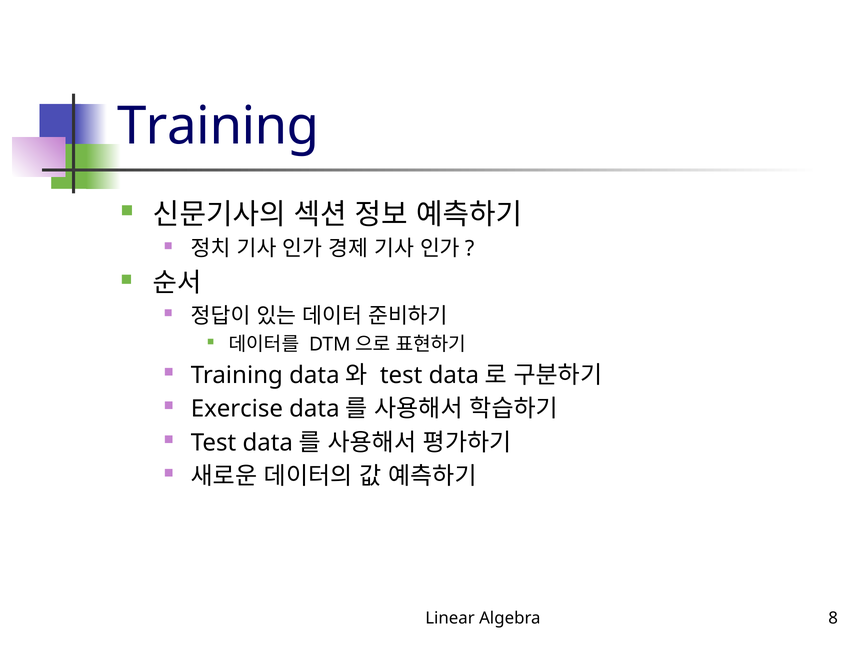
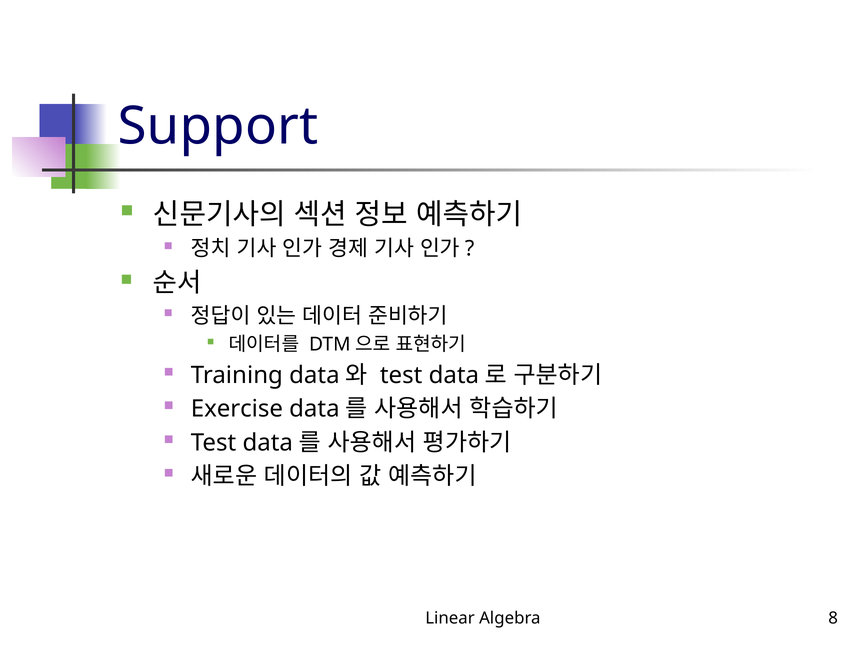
Training at (218, 126): Training -> Support
